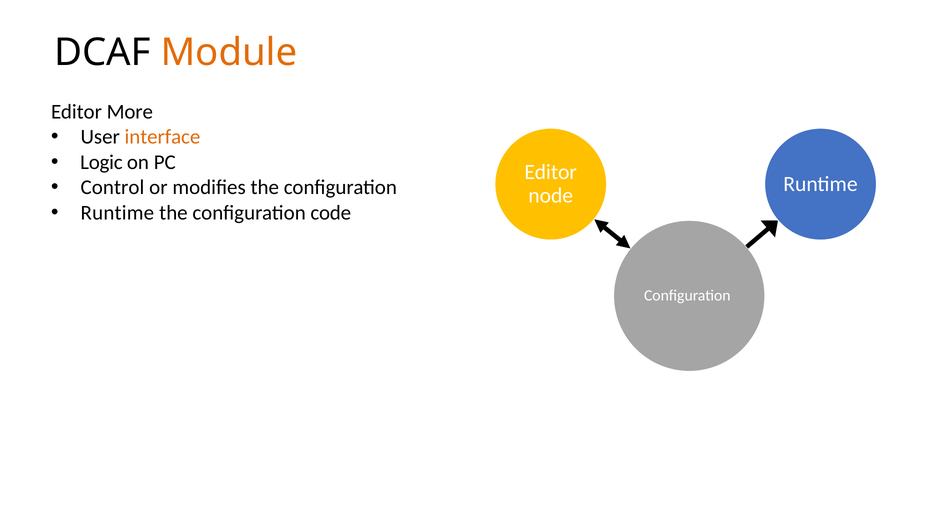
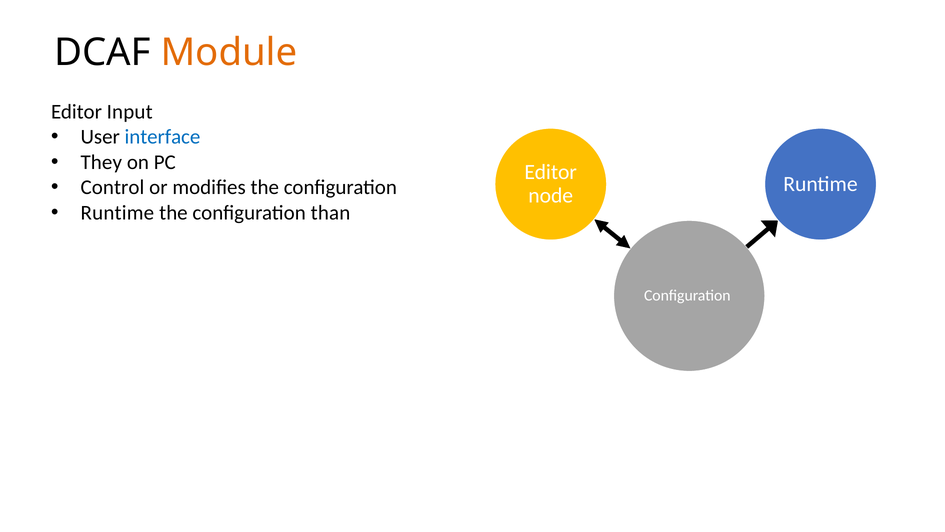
More: More -> Input
interface colour: orange -> blue
Logic: Logic -> They
code: code -> than
